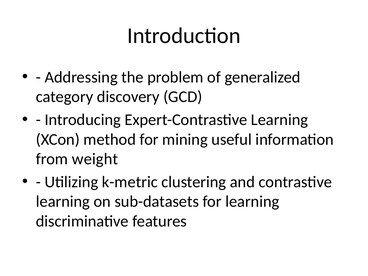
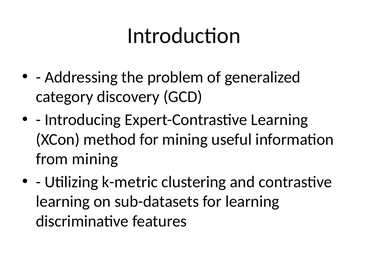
from weight: weight -> mining
